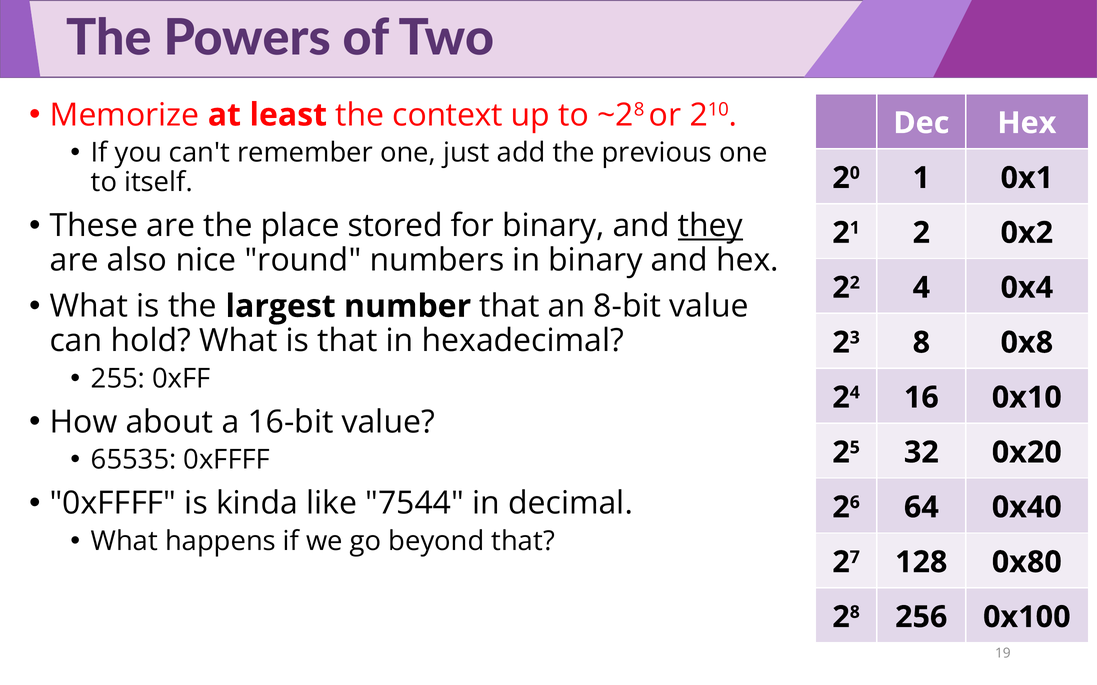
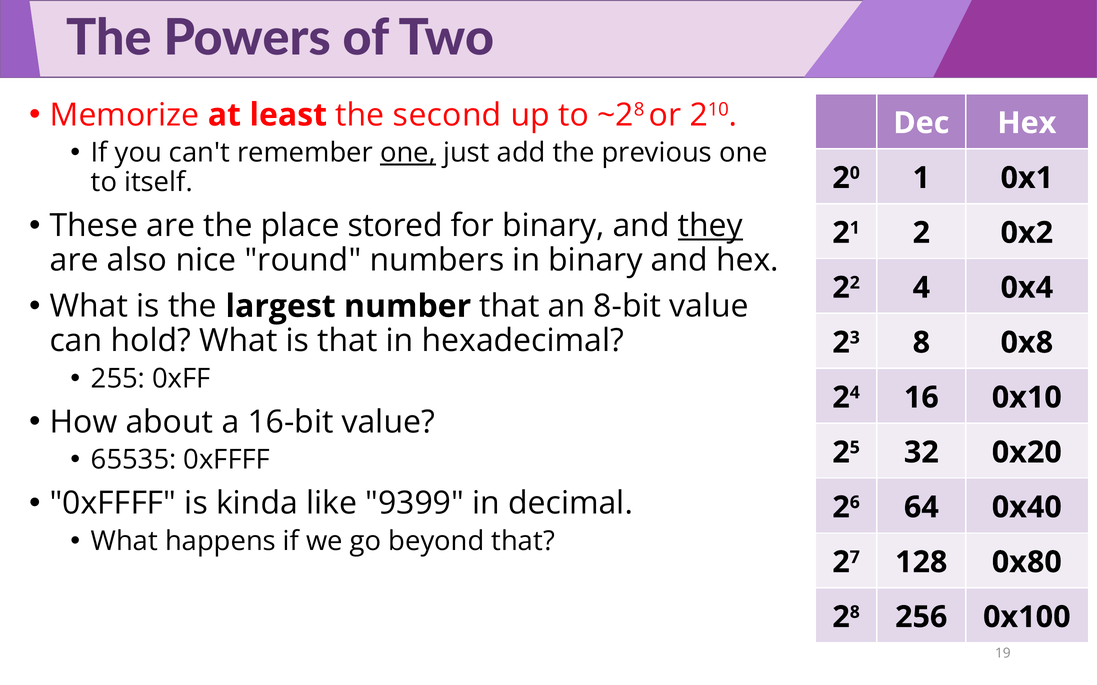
context: context -> second
one at (408, 153) underline: none -> present
7544: 7544 -> 9399
